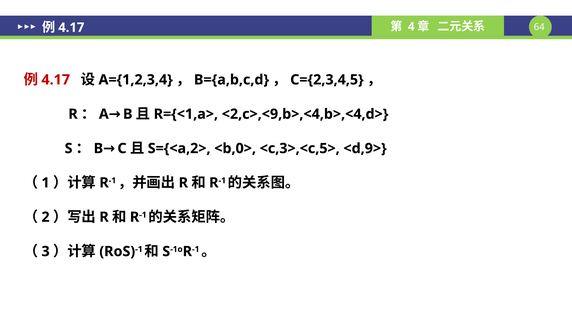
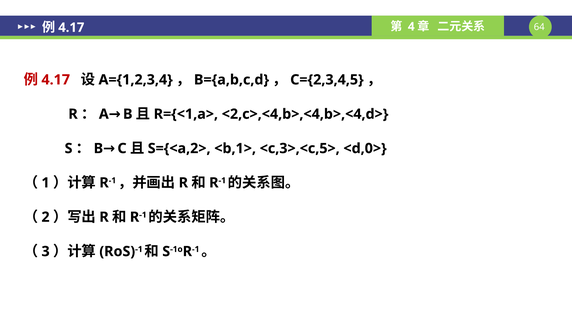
<2,c>,<9,b>,<4,b>,<4,d>: <2,c>,<9,b>,<4,b>,<4,d> -> <2,c>,<4,b>,<4,b>,<4,d>
<b,0>: <b,0> -> <b,1>
<d,9>: <d,9> -> <d,0>
